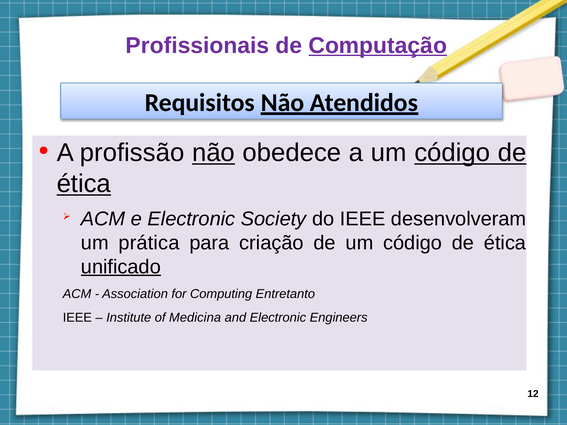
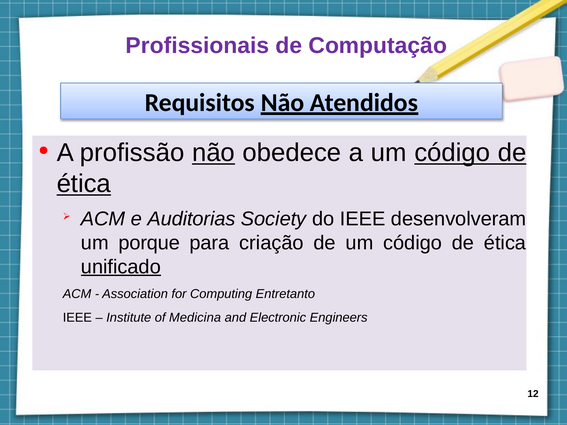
Computação underline: present -> none
e Electronic: Electronic -> Auditorias
prática: prática -> porque
